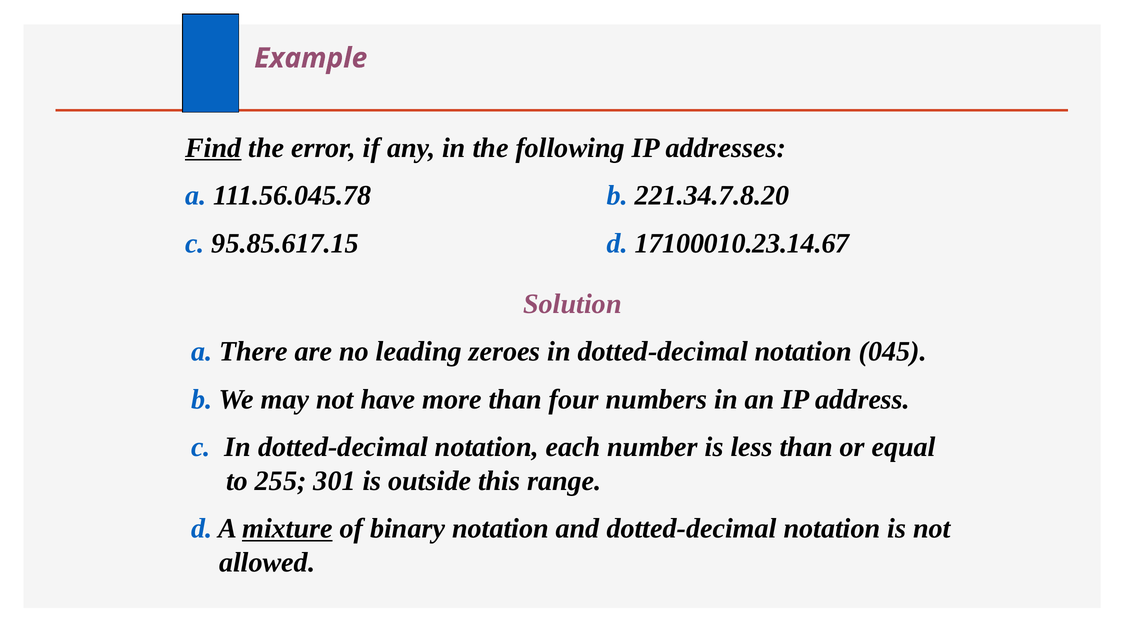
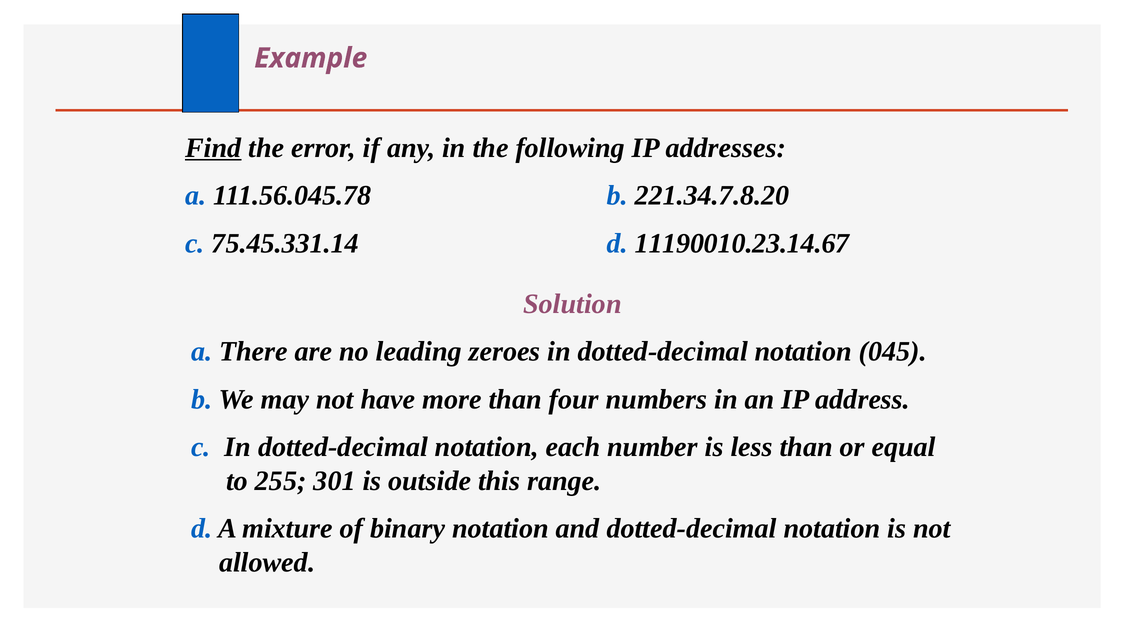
95.85.617.15: 95.85.617.15 -> 75.45.331.14
17100010.23.14.67: 17100010.23.14.67 -> 11190010.23.14.67
mixture underline: present -> none
